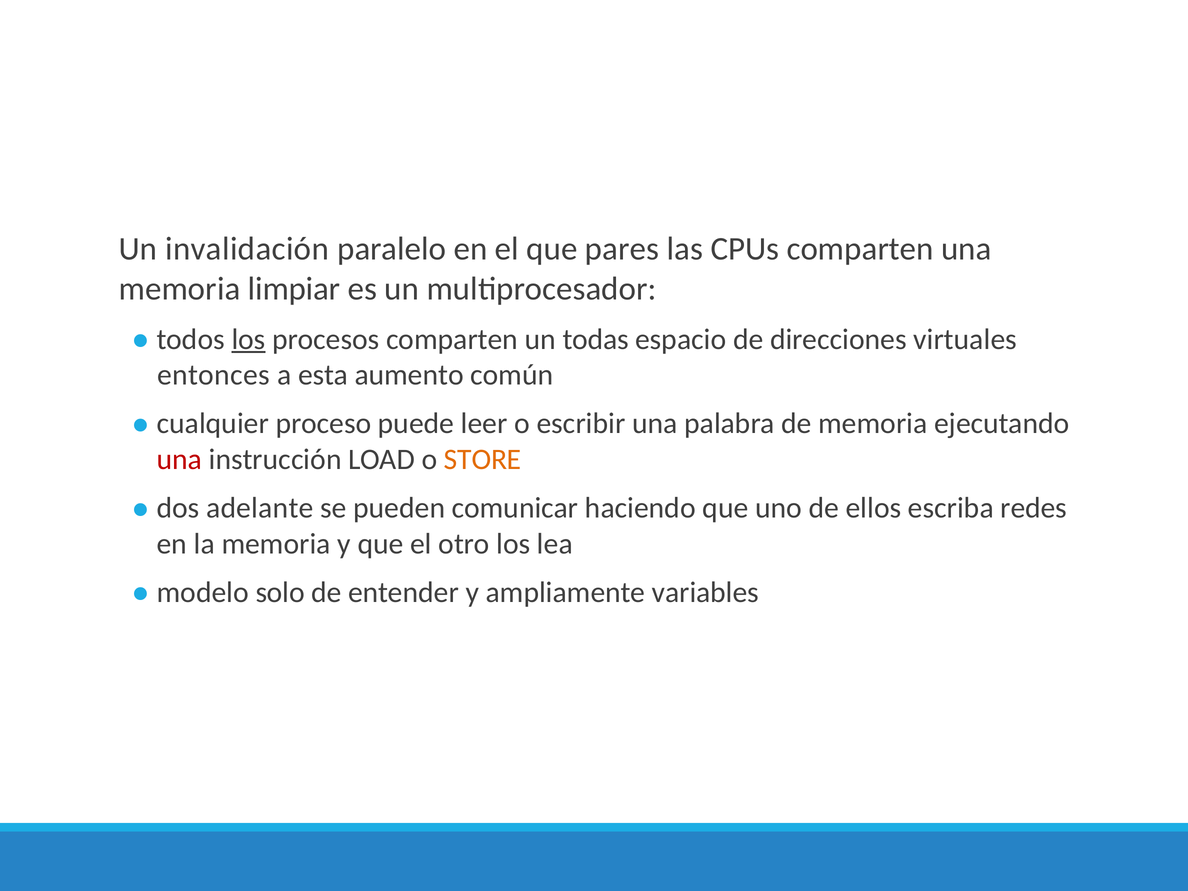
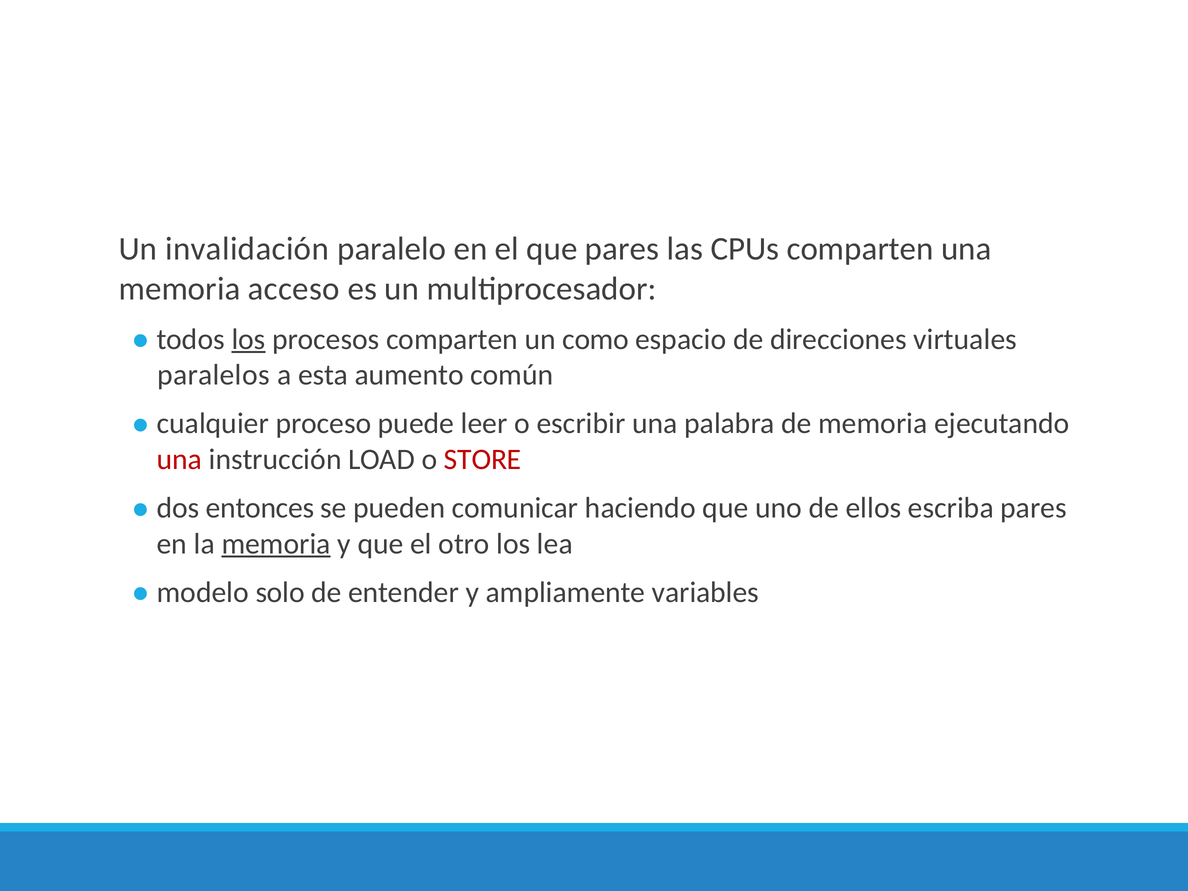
limpiar: limpiar -> acceso
todas: todas -> como
entonces: entonces -> paralelos
STORE colour: orange -> red
adelante: adelante -> entonces
escriba redes: redes -> pares
memoria at (276, 544) underline: none -> present
